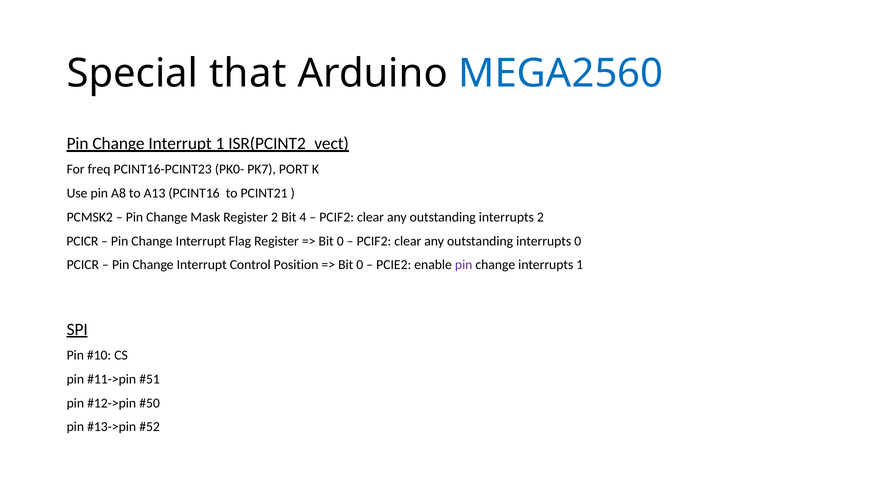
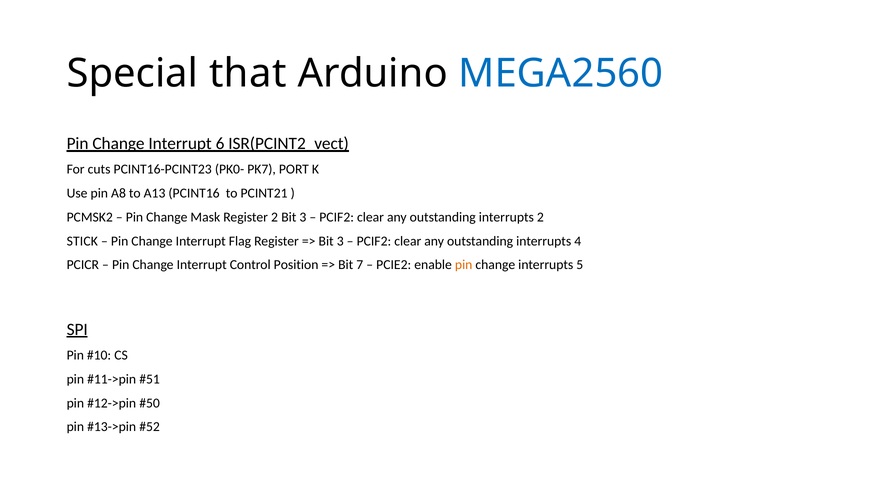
Interrupt 1: 1 -> 6
freq: freq -> cuts
2 Bit 4: 4 -> 3
PCICR at (82, 241): PCICR -> STICK
0 at (340, 241): 0 -> 3
interrupts 0: 0 -> 4
0 at (360, 265): 0 -> 7
pin at (464, 265) colour: purple -> orange
interrupts 1: 1 -> 5
